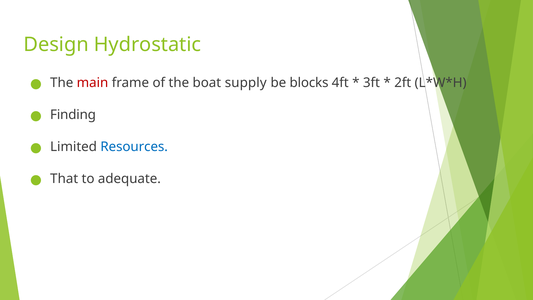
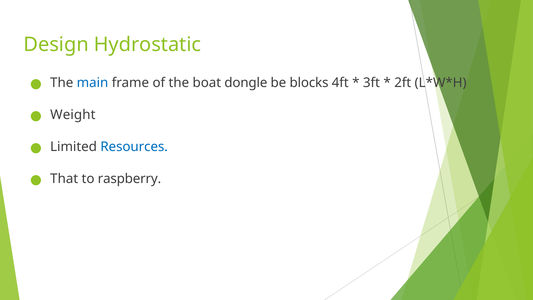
main colour: red -> blue
supply: supply -> dongle
Finding: Finding -> Weight
adequate: adequate -> raspberry
